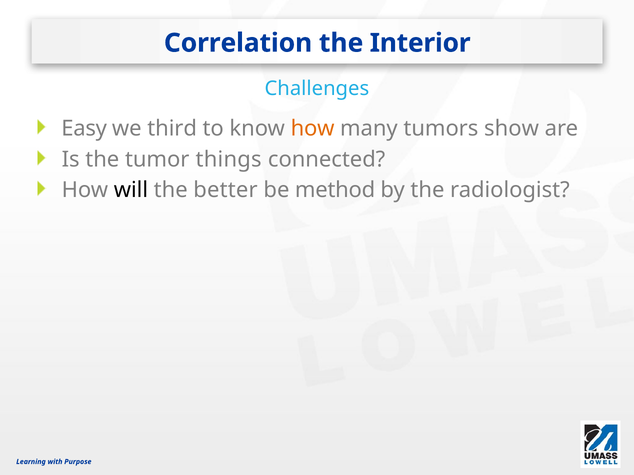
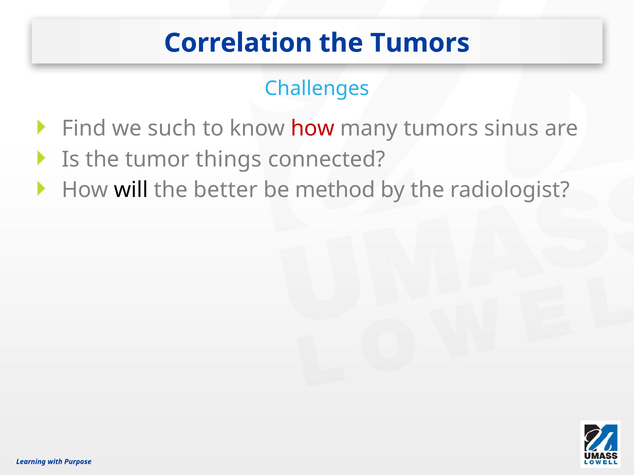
the Interior: Interior -> Tumors
Easy: Easy -> Find
third: third -> such
how at (313, 129) colour: orange -> red
show: show -> sinus
